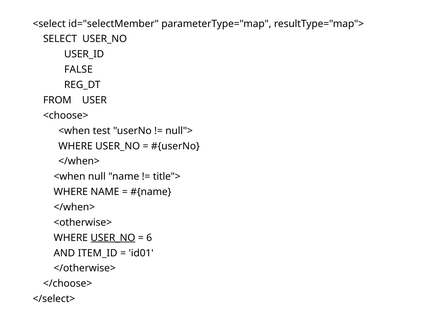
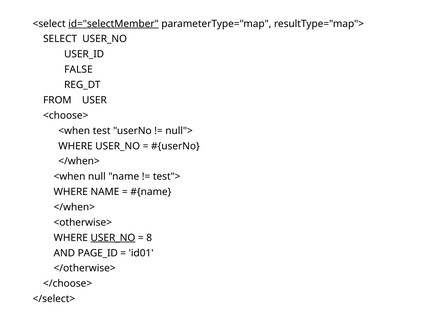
id="selectMember underline: none -> present
title">: title"> -> test">
6: 6 -> 8
ITEM_ID: ITEM_ID -> PAGE_ID
